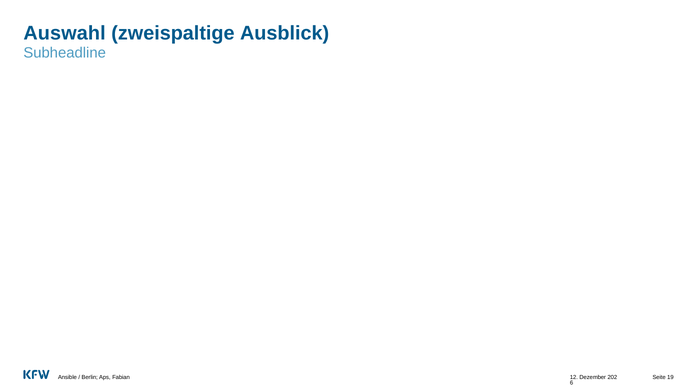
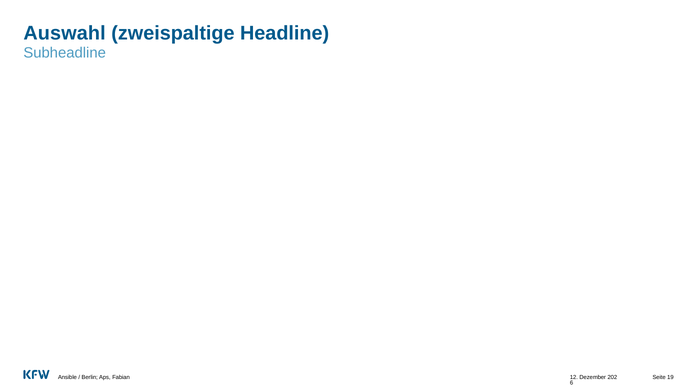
Ausblick: Ausblick -> Headline
